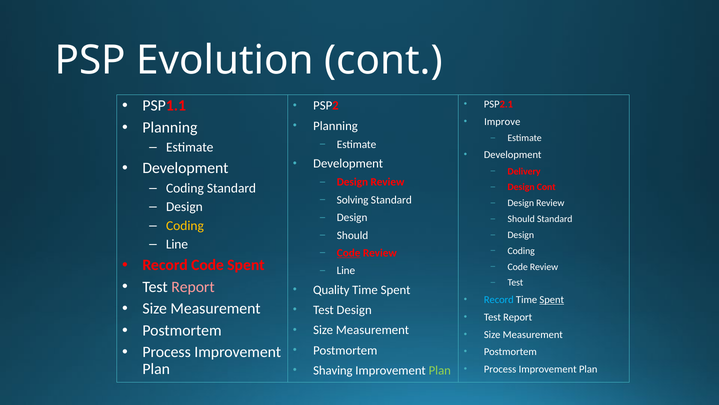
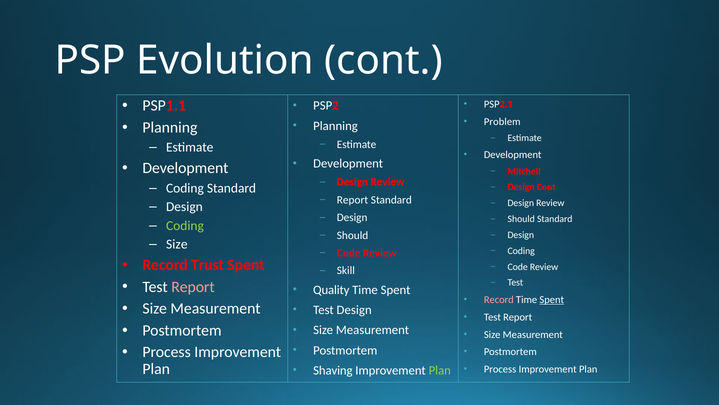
Improve: Improve -> Problem
Delivery: Delivery -> Mitchell
Solving at (353, 200): Solving -> Report
Coding at (185, 225) colour: yellow -> light green
Line at (177, 244): Line -> Size
Code at (349, 253) underline: present -> none
Record Code: Code -> Trust
Line at (346, 270): Line -> Skill
Record at (499, 299) colour: light blue -> pink
